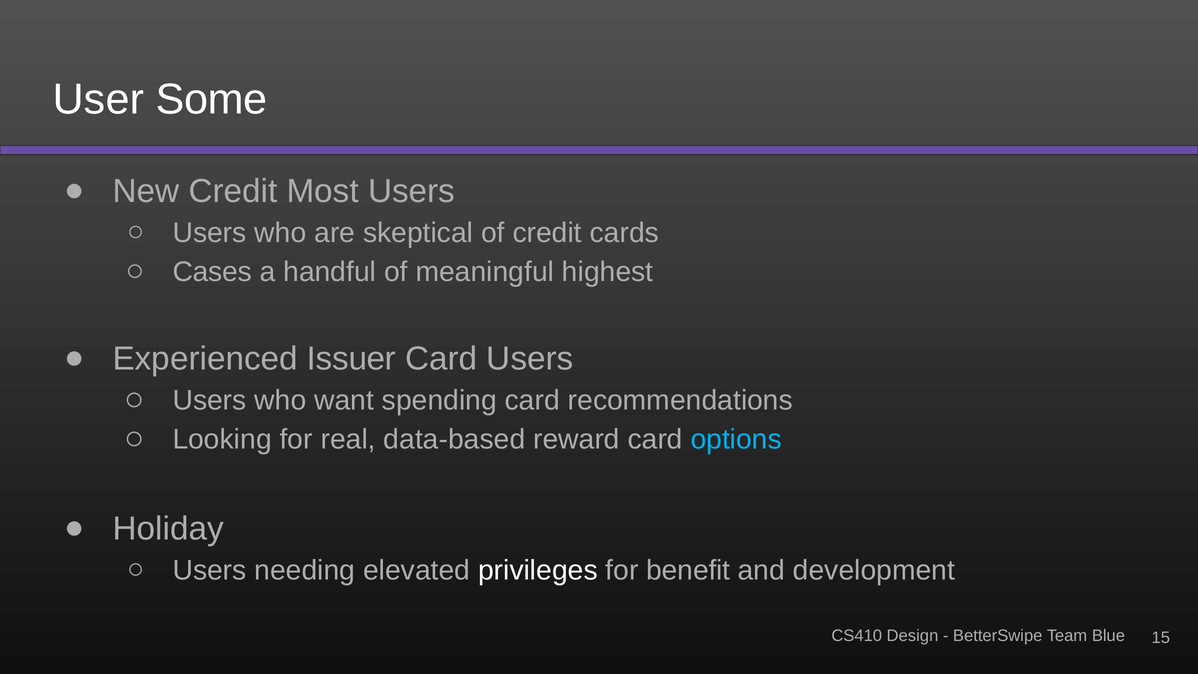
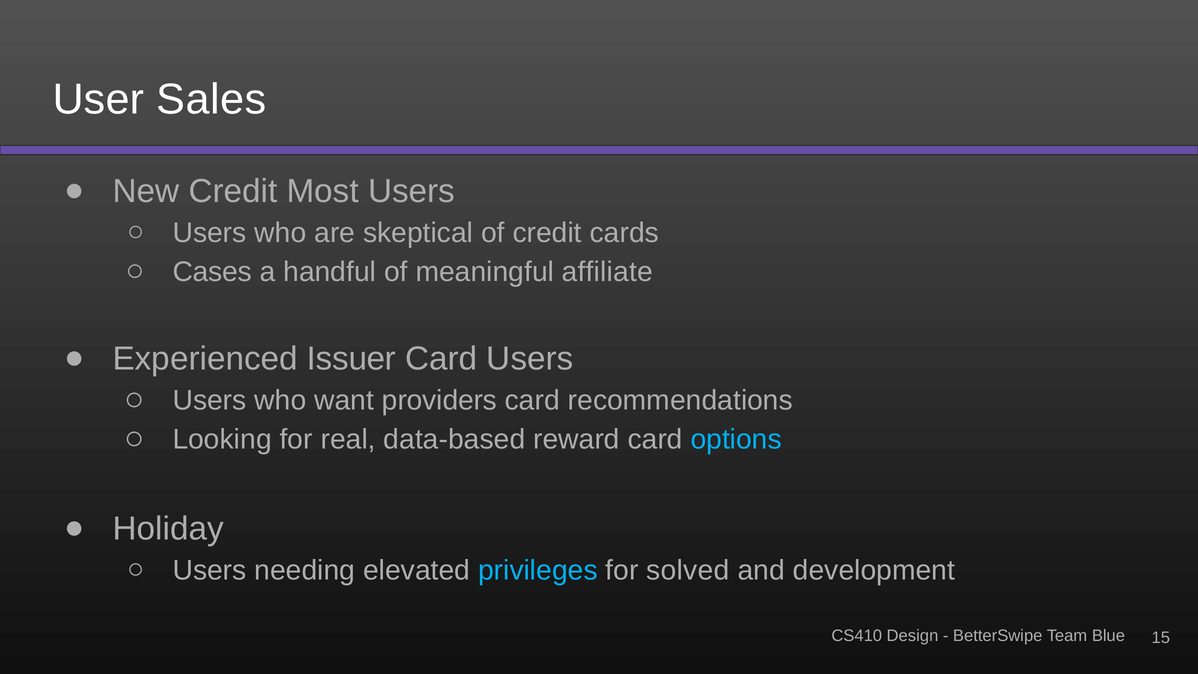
Some: Some -> Sales
highest: highest -> affiliate
spending: spending -> providers
privileges colour: white -> light blue
benefit: benefit -> solved
